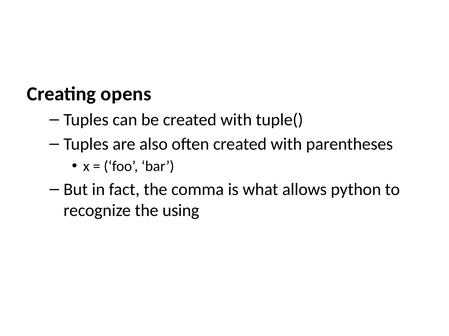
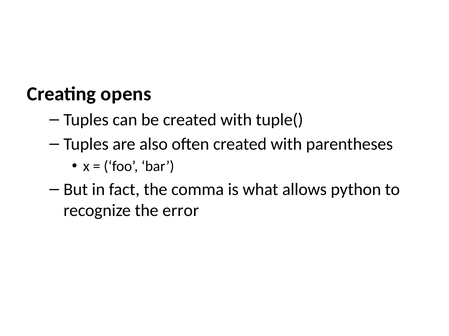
using: using -> error
